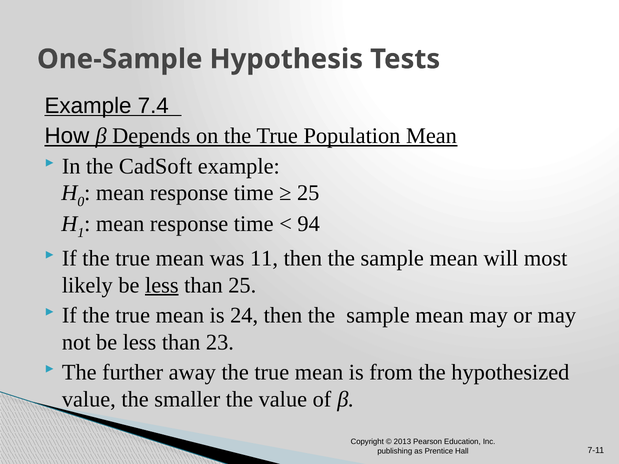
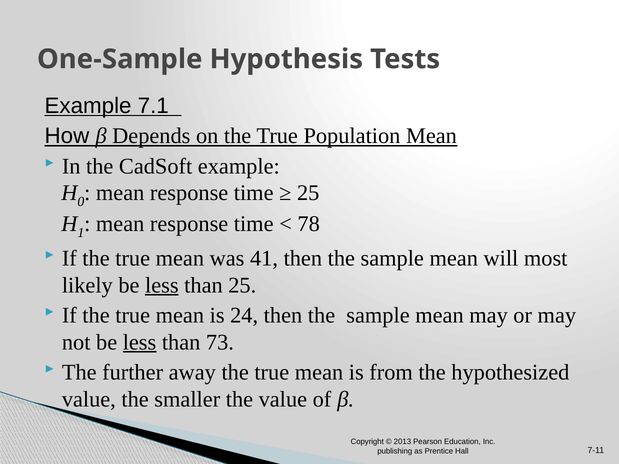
7.4: 7.4 -> 7.1
94: 94 -> 78
11: 11 -> 41
less at (140, 342) underline: none -> present
23: 23 -> 73
